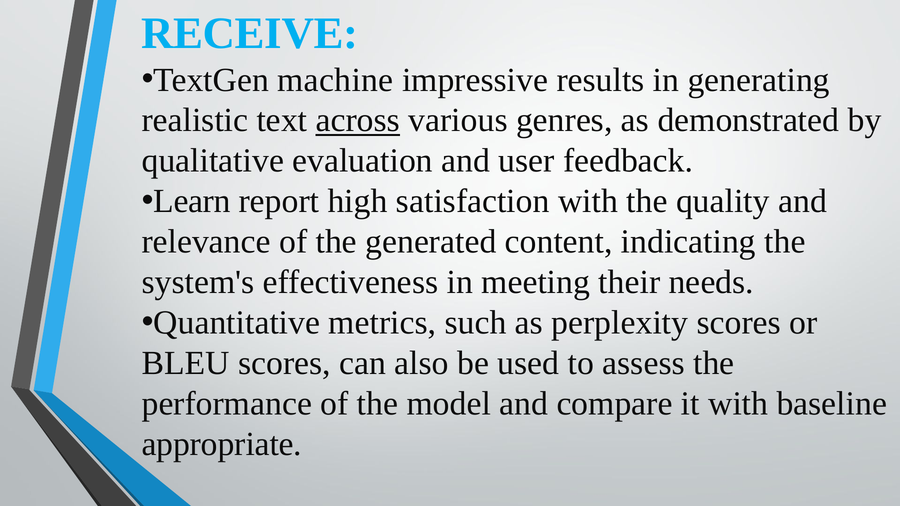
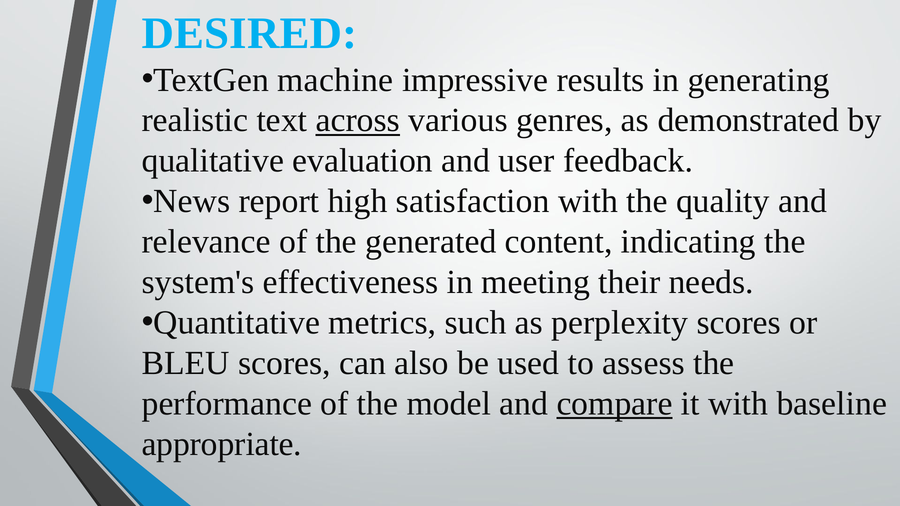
RECEIVE: RECEIVE -> DESIRED
Learn: Learn -> News
compare underline: none -> present
